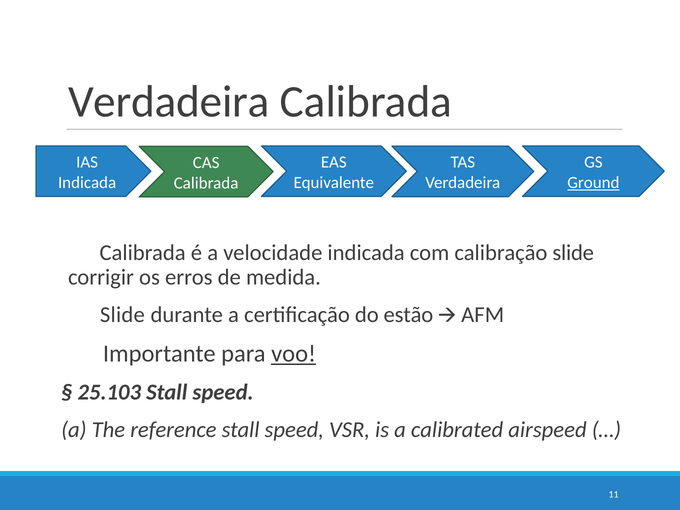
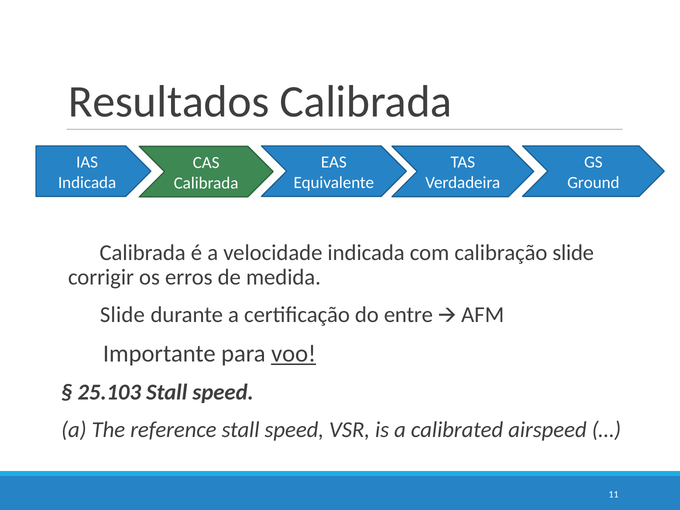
Verdadeira at (169, 102): Verdadeira -> Resultados
Ground underline: present -> none
estão: estão -> entre
